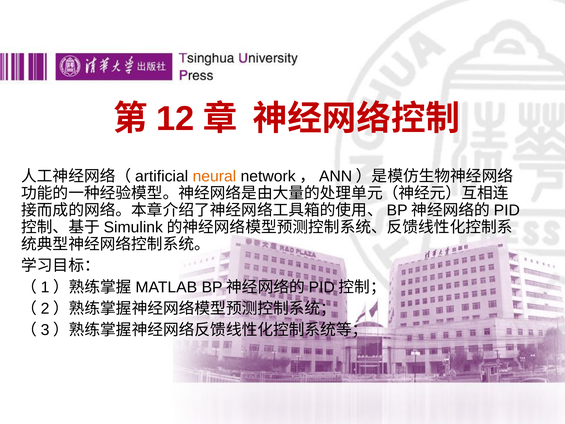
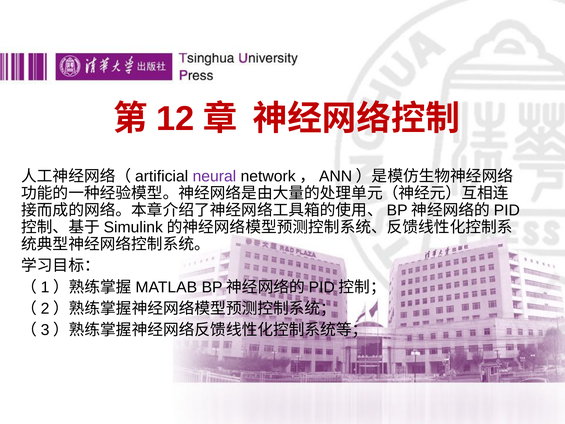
neural colour: orange -> purple
